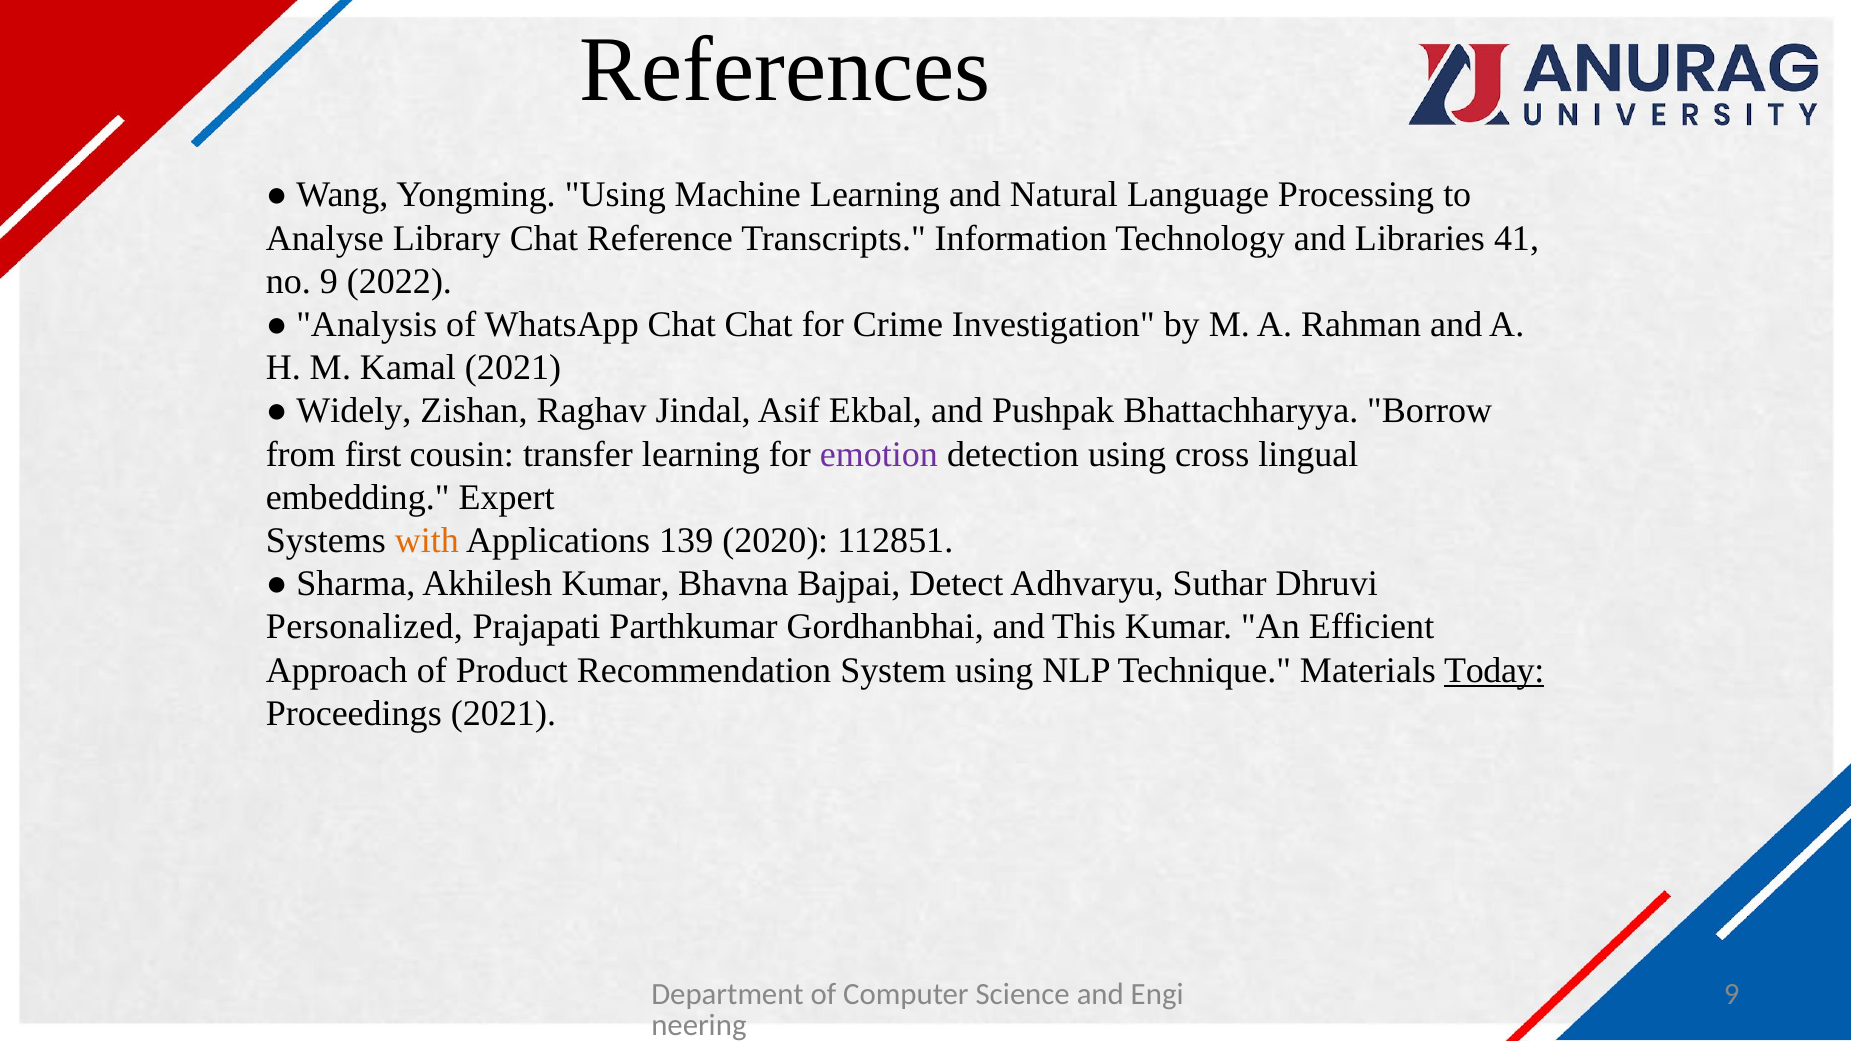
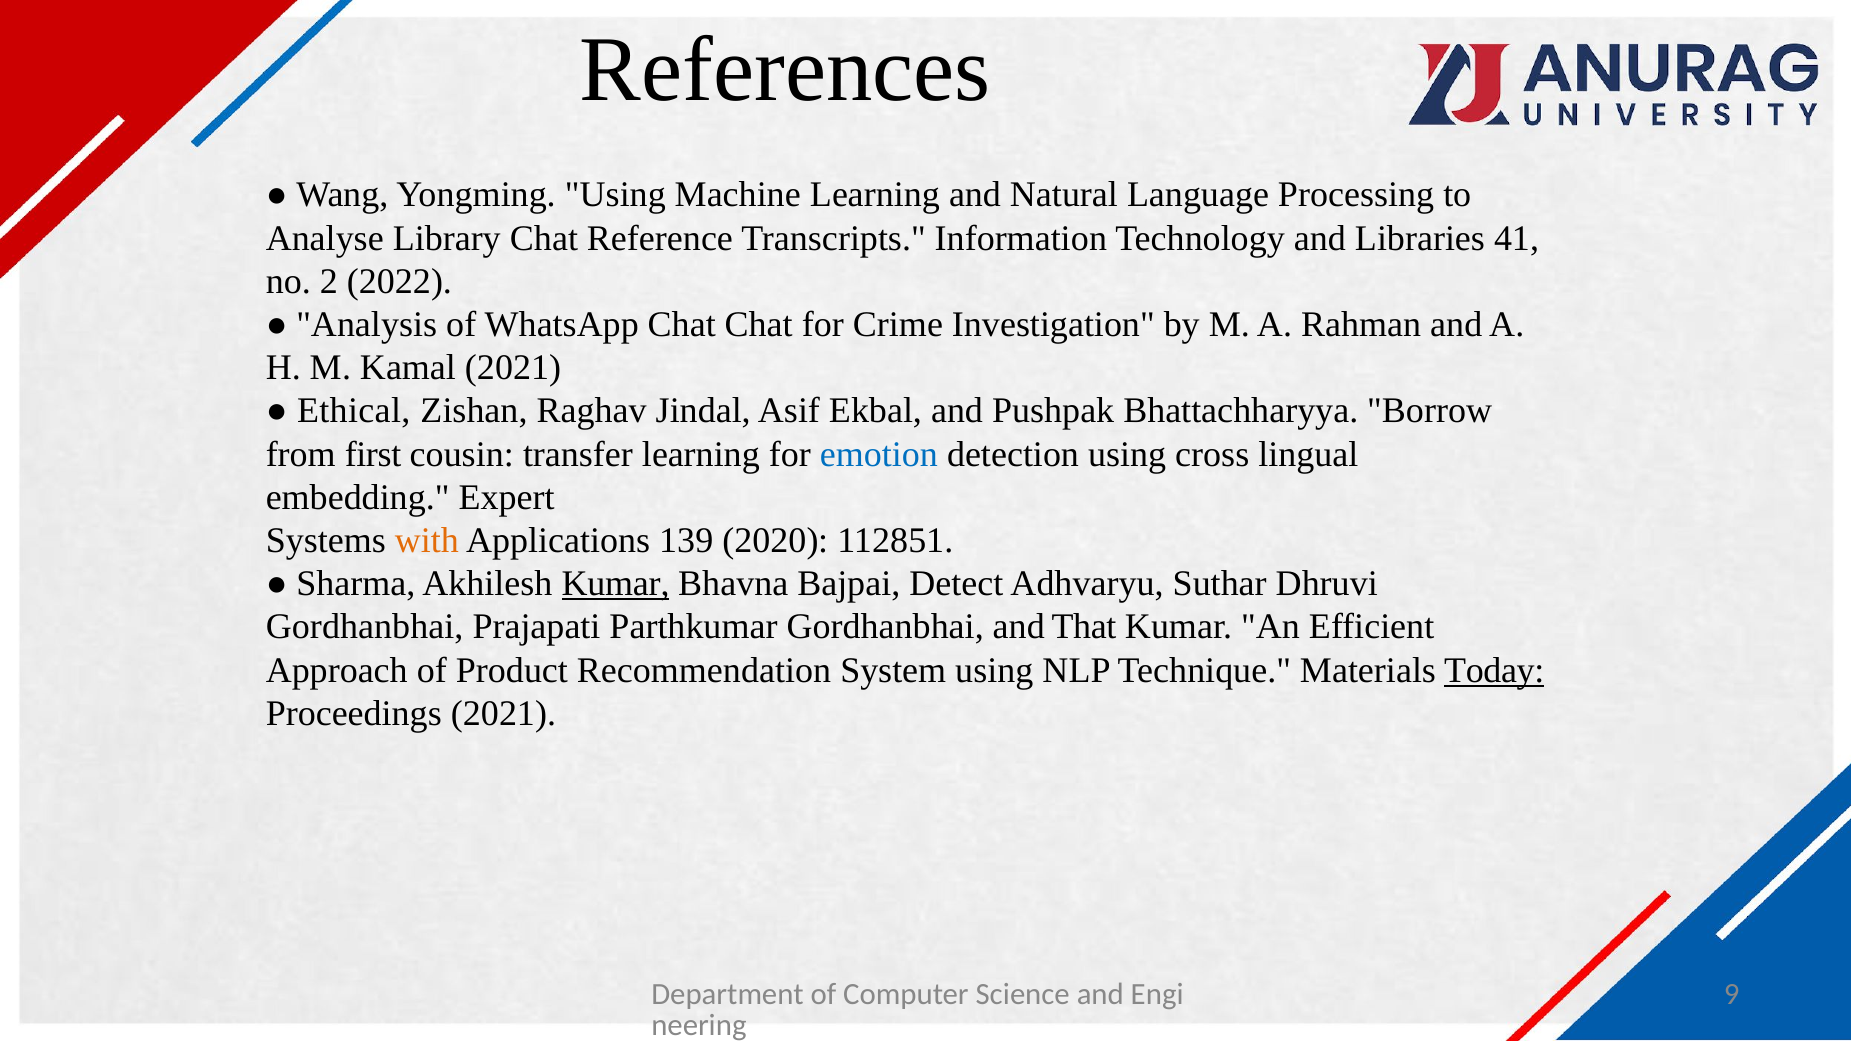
no 9: 9 -> 2
Widely: Widely -> Ethical
emotion colour: purple -> blue
Kumar at (616, 584) underline: none -> present
Personalized at (364, 627): Personalized -> Gordhanbhai
This: This -> That
